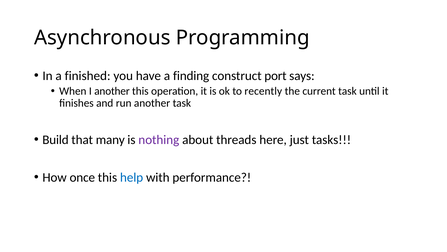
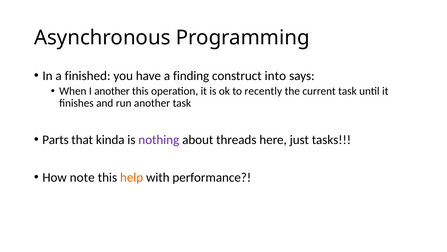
port: port -> into
Build: Build -> Parts
many: many -> kinda
once: once -> note
help colour: blue -> orange
